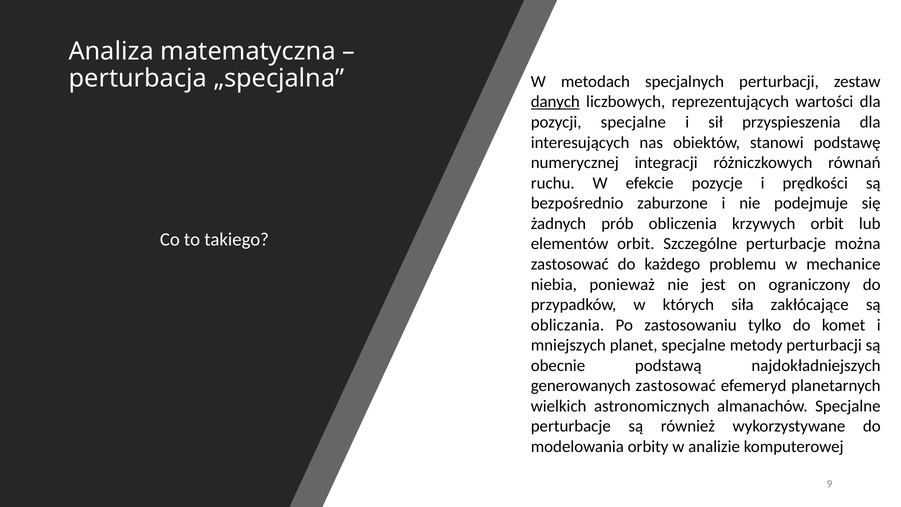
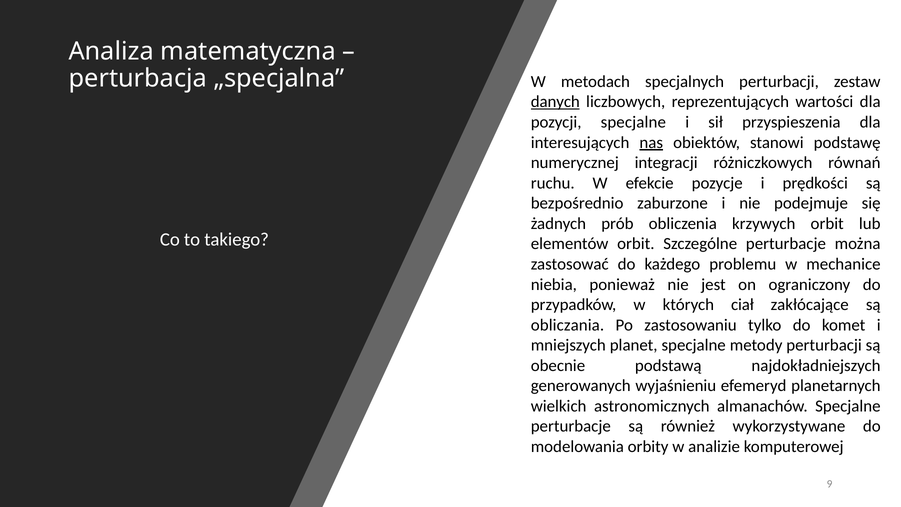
nas underline: none -> present
siła: siła -> ciał
generowanych zastosować: zastosować -> wyjaśnieniu
